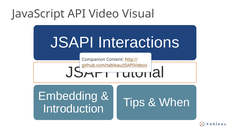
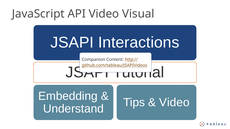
When at (174, 103): When -> Video
Introduction: Introduction -> Understand
